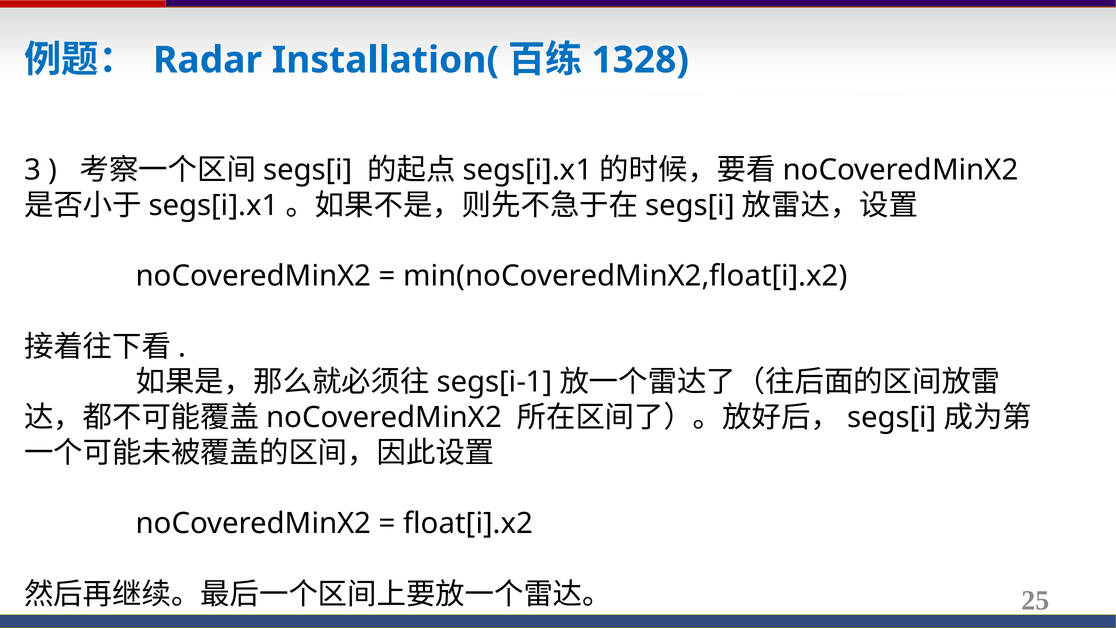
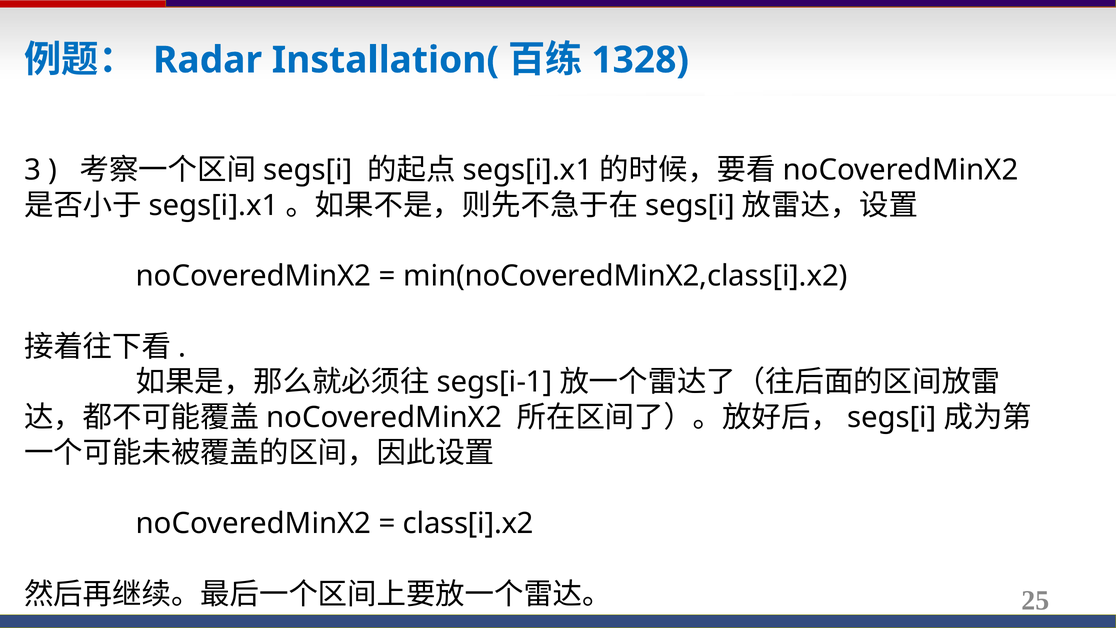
min(noCoveredMinX2,float[i].x2: min(noCoveredMinX2,float[i].x2 -> min(noCoveredMinX2,class[i].x2
float[i].x2: float[i].x2 -> class[i].x2
